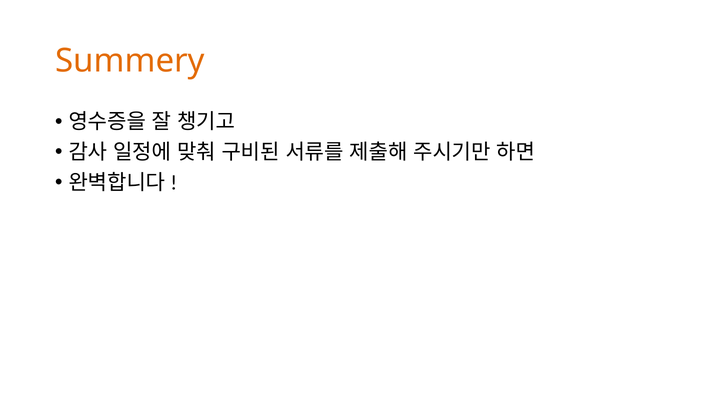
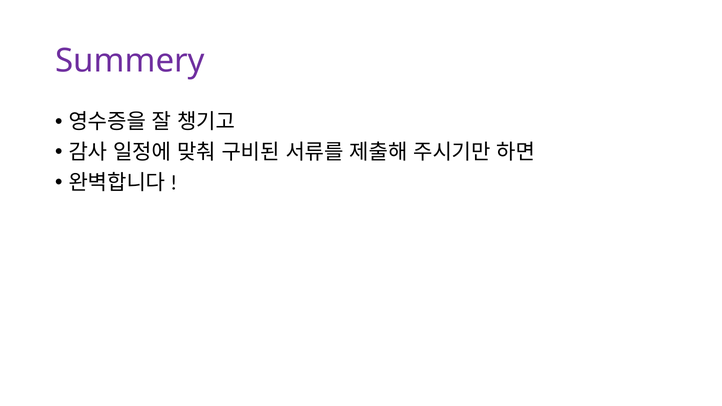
Summery colour: orange -> purple
